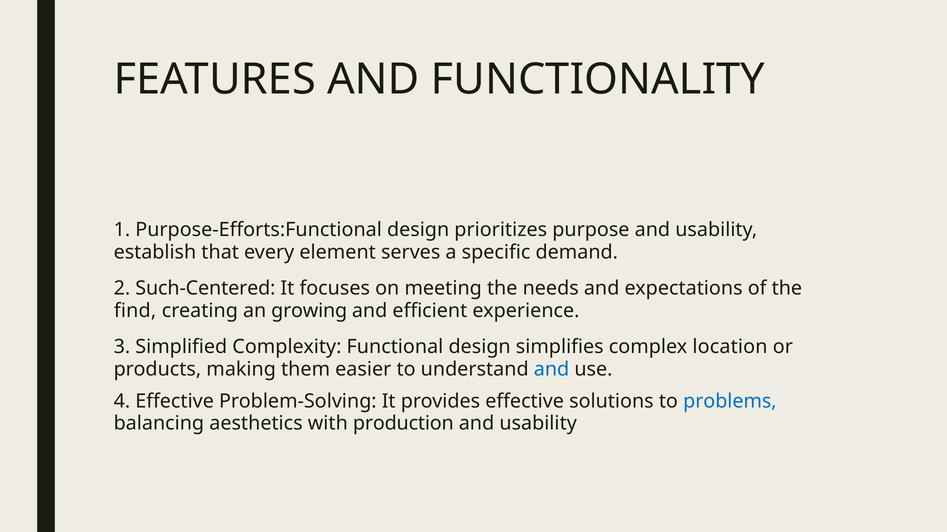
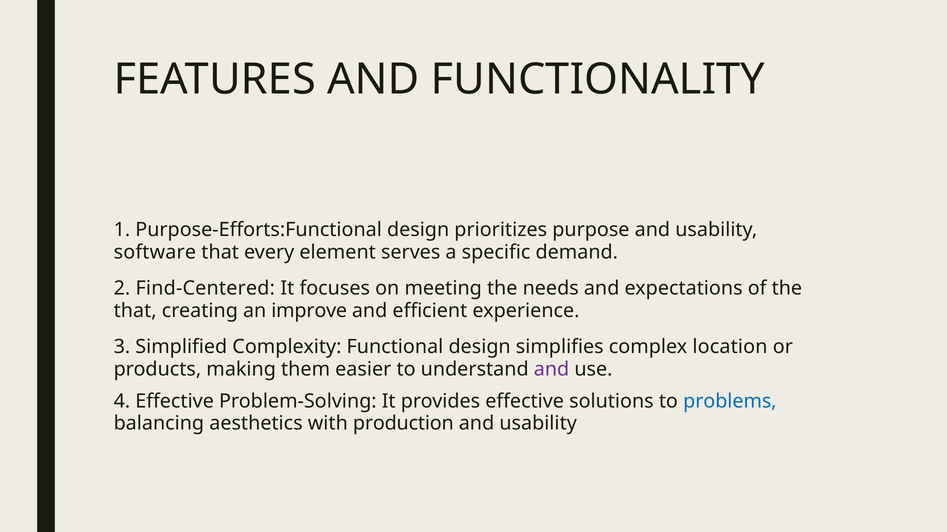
establish: establish -> software
Such-Centered: Such-Centered -> Find-Centered
find at (135, 311): find -> that
growing: growing -> improve
and at (552, 370) colour: blue -> purple
